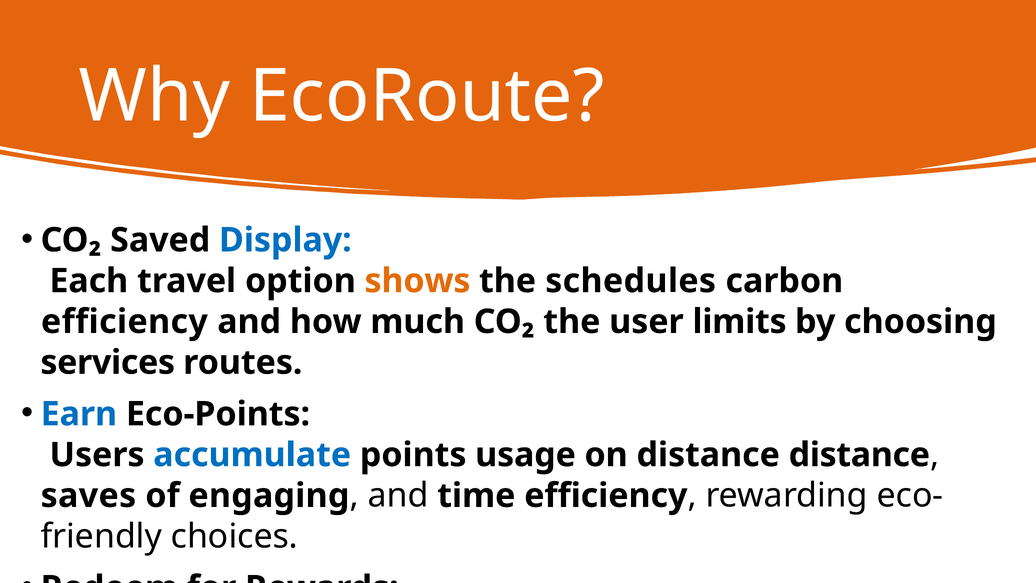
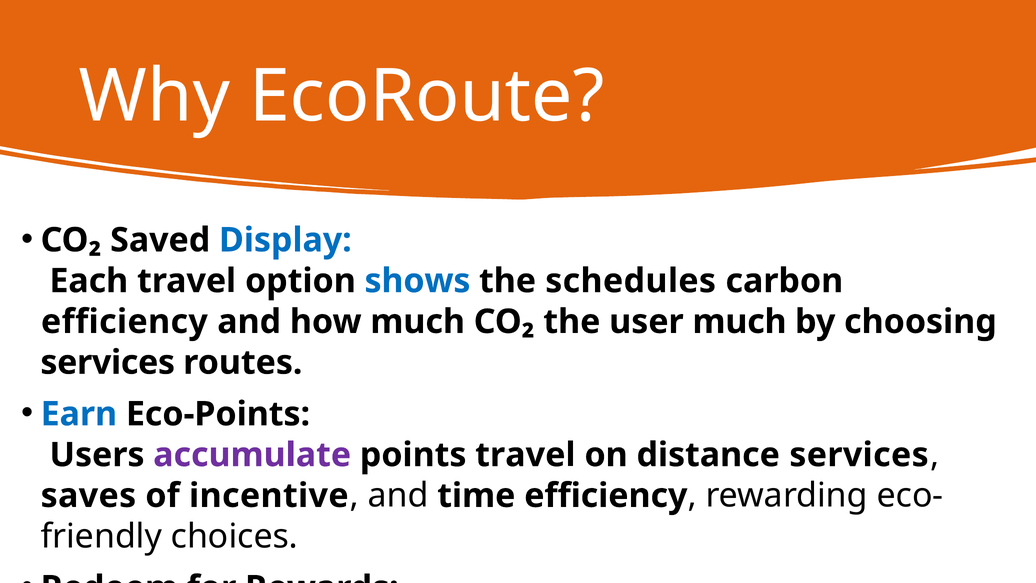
shows colour: orange -> blue
user limits: limits -> much
accumulate colour: blue -> purple
points usage: usage -> travel
distance distance: distance -> services
of engaging: engaging -> incentive
